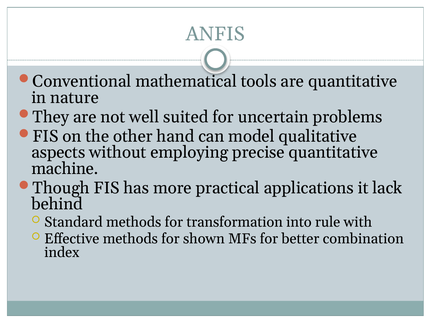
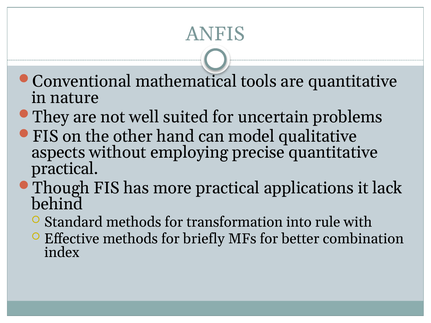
machine at (65, 169): machine -> practical
shown: shown -> briefly
